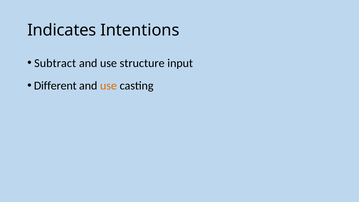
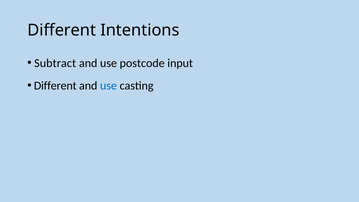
Indicates at (62, 30): Indicates -> Different
structure: structure -> postcode
use at (108, 86) colour: orange -> blue
